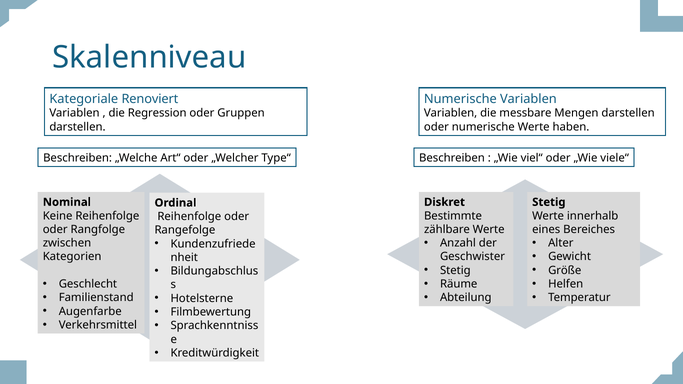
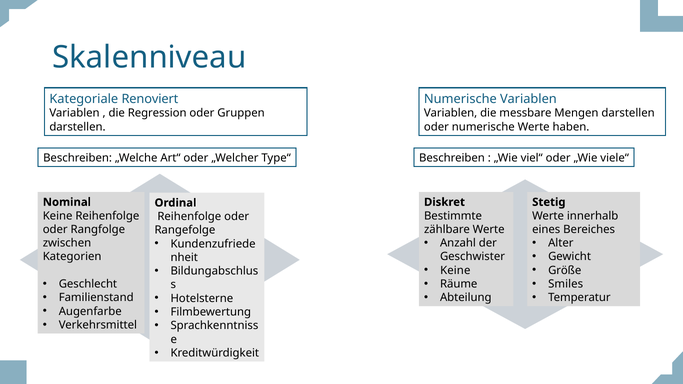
Stetig at (455, 270): Stetig -> Keine
Helfen: Helfen -> Smiles
